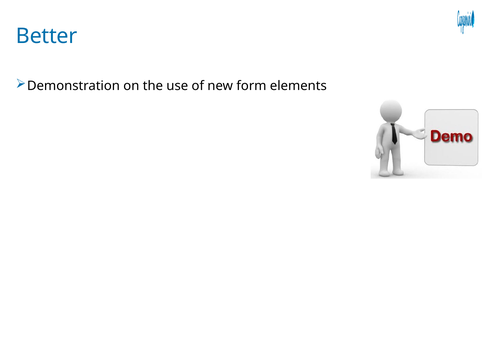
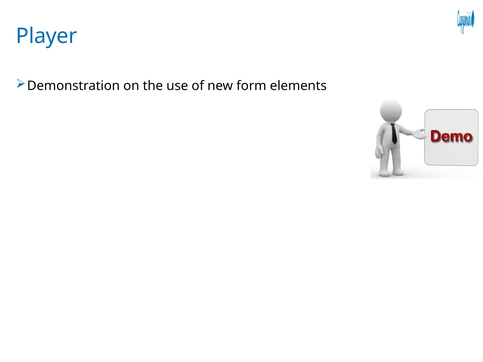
Better: Better -> Player
